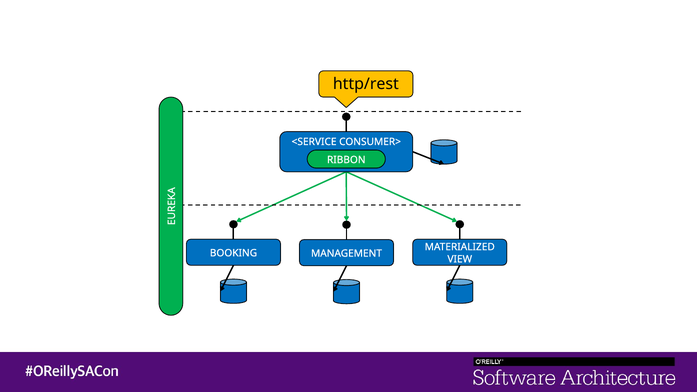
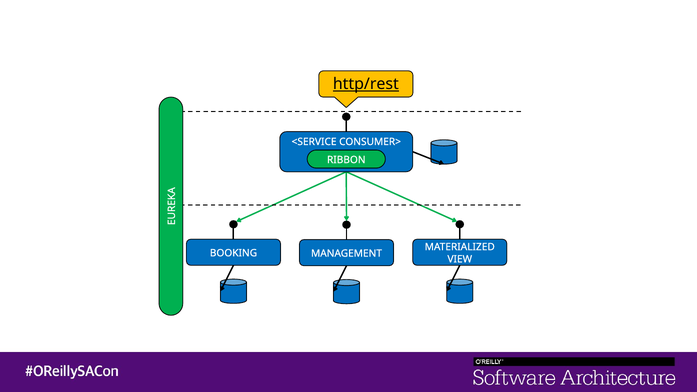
http/rest underline: none -> present
